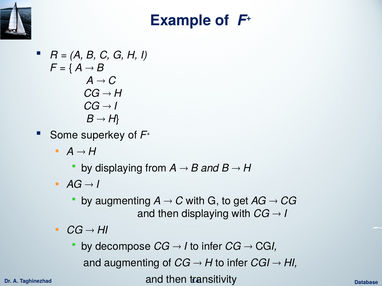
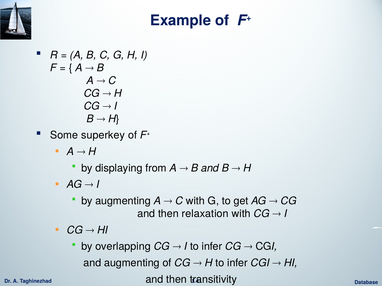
then displaying: displaying -> relaxation
decompose: decompose -> overlapping
